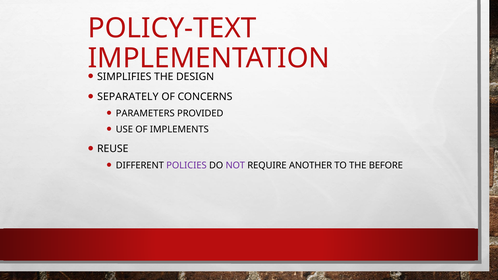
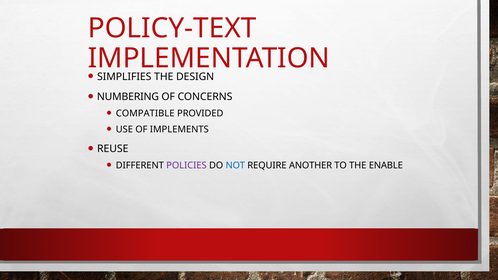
SEPARATELY: SEPARATELY -> NUMBERING
PARAMETERS: PARAMETERS -> COMPATIBLE
NOT colour: purple -> blue
BEFORE: BEFORE -> ENABLE
